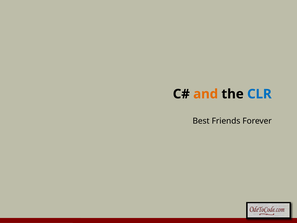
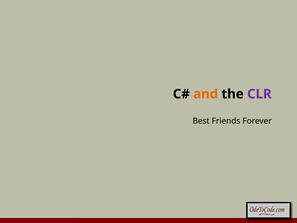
CLR colour: blue -> purple
